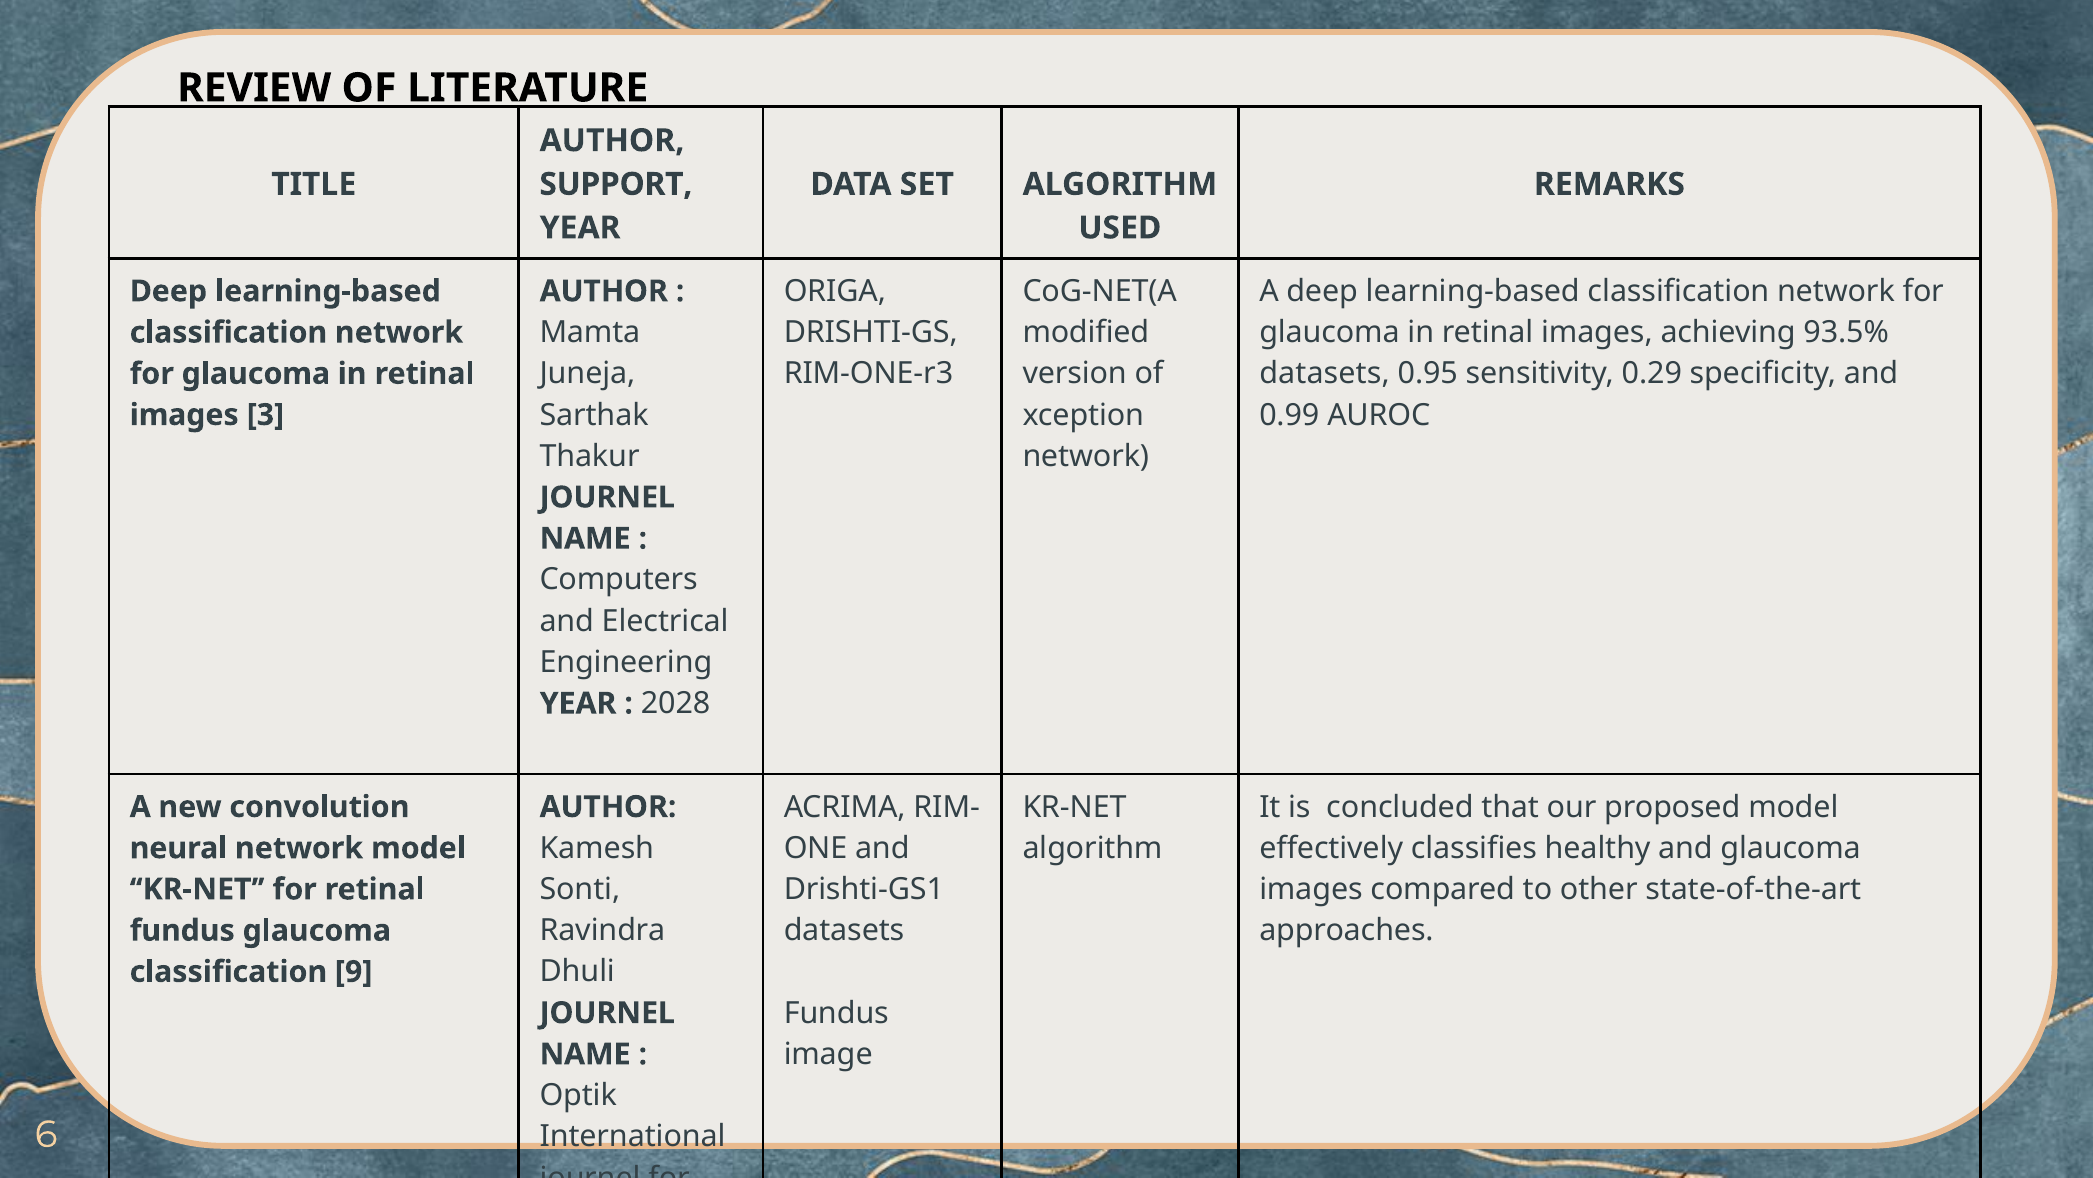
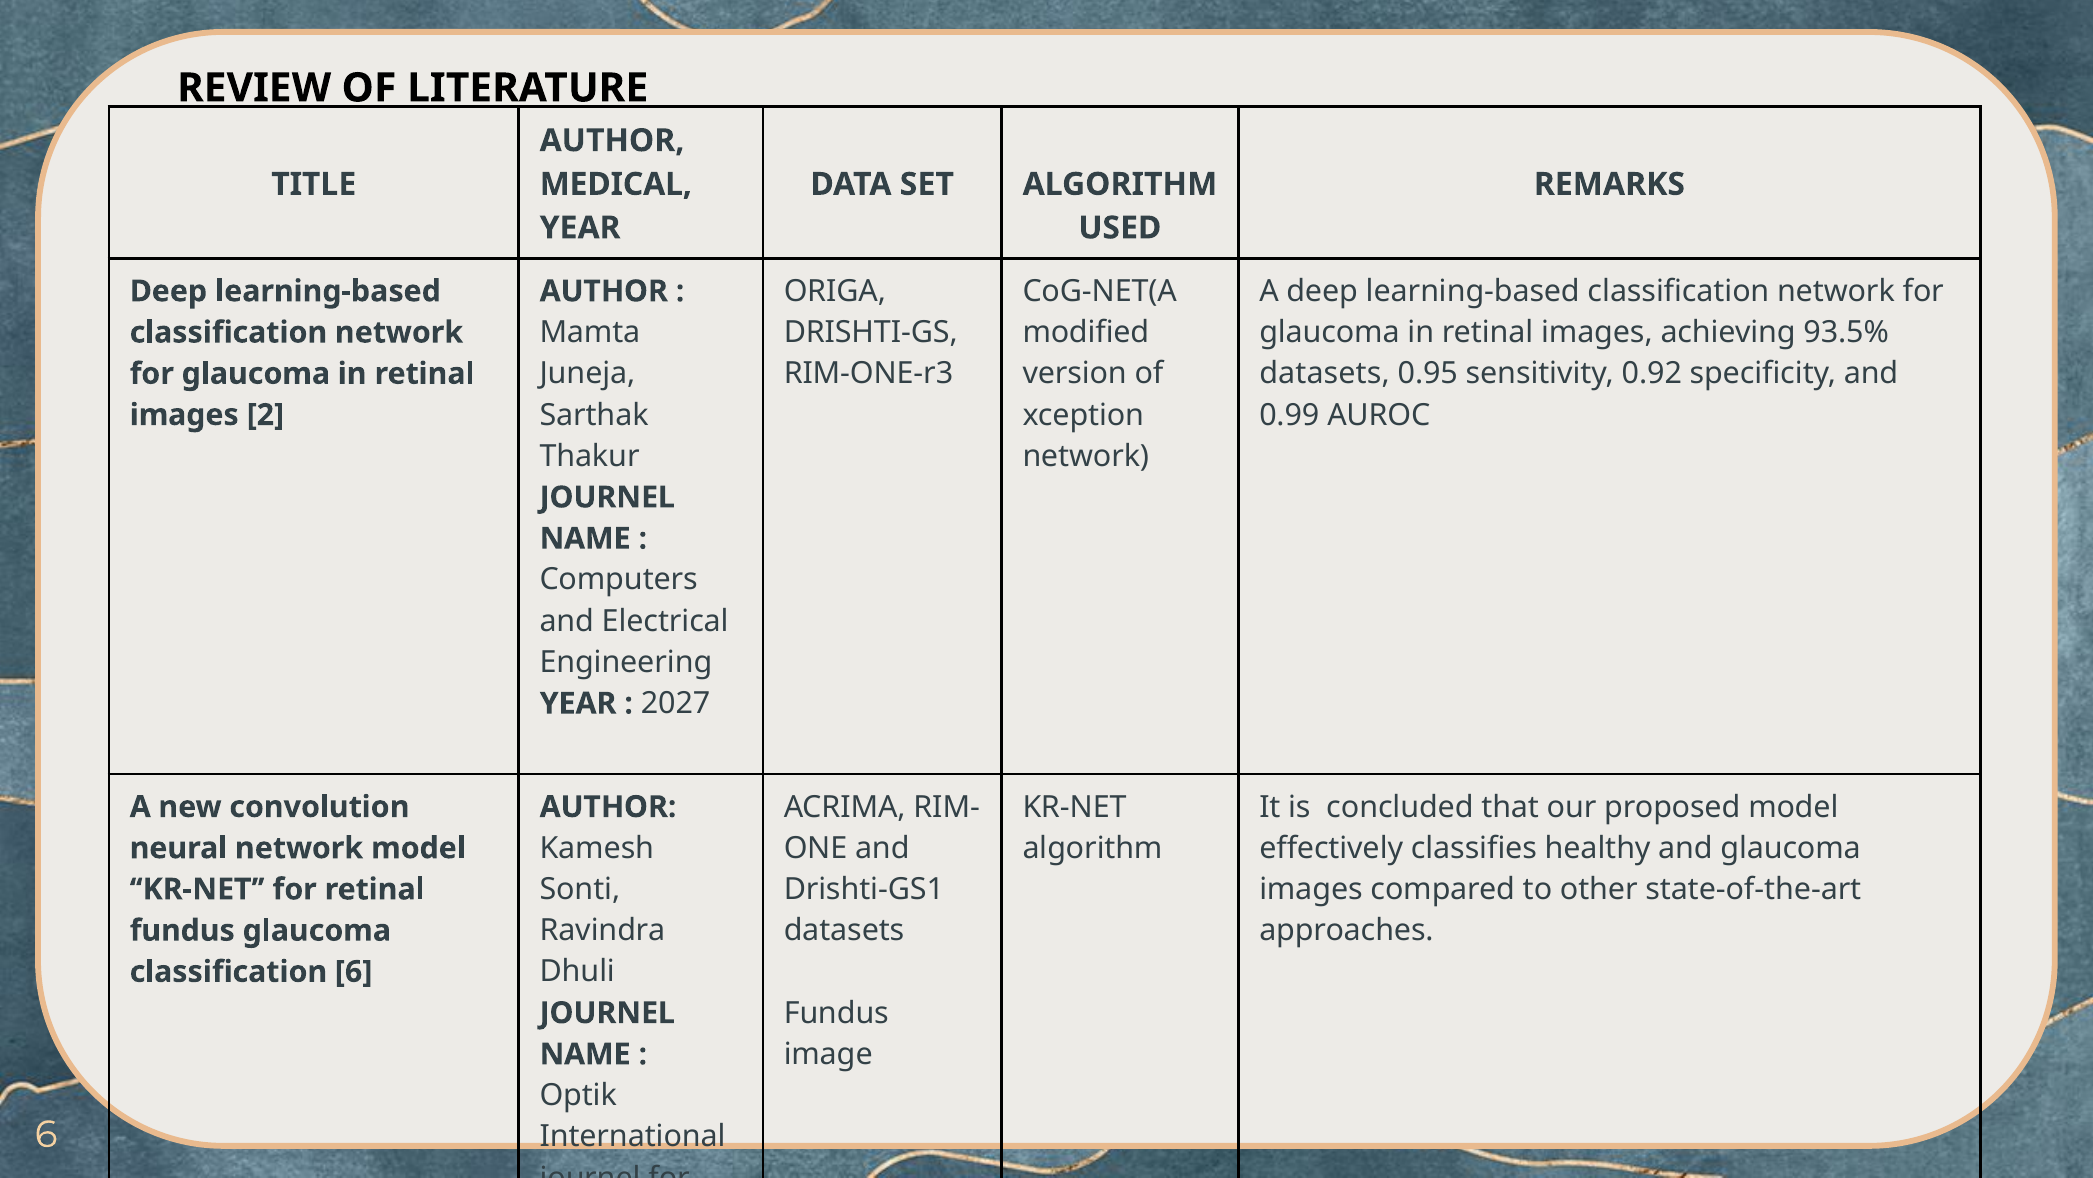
SUPPORT: SUPPORT -> MEDICAL
0.29: 0.29 -> 0.92
3: 3 -> 2
2028: 2028 -> 2027
classification 9: 9 -> 6
